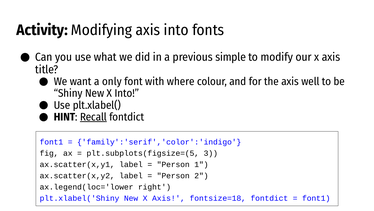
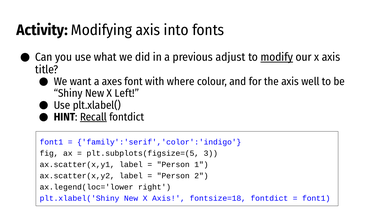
simple: simple -> adjust
modify underline: none -> present
only: only -> axes
X Into: Into -> Left
